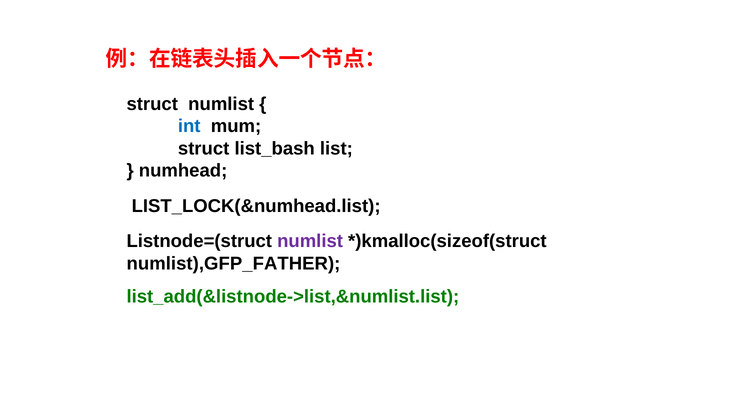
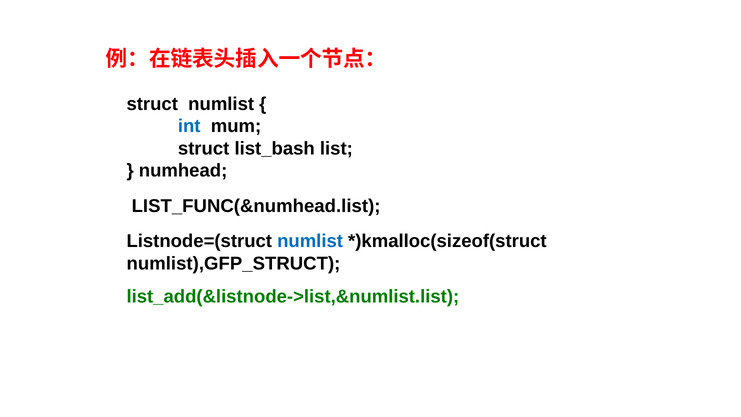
LIST_LOCK(&numhead.list: LIST_LOCK(&numhead.list -> LIST_FUNC(&numhead.list
numlist at (310, 241) colour: purple -> blue
numlist),GFP_FATHER: numlist),GFP_FATHER -> numlist),GFP_STRUCT
